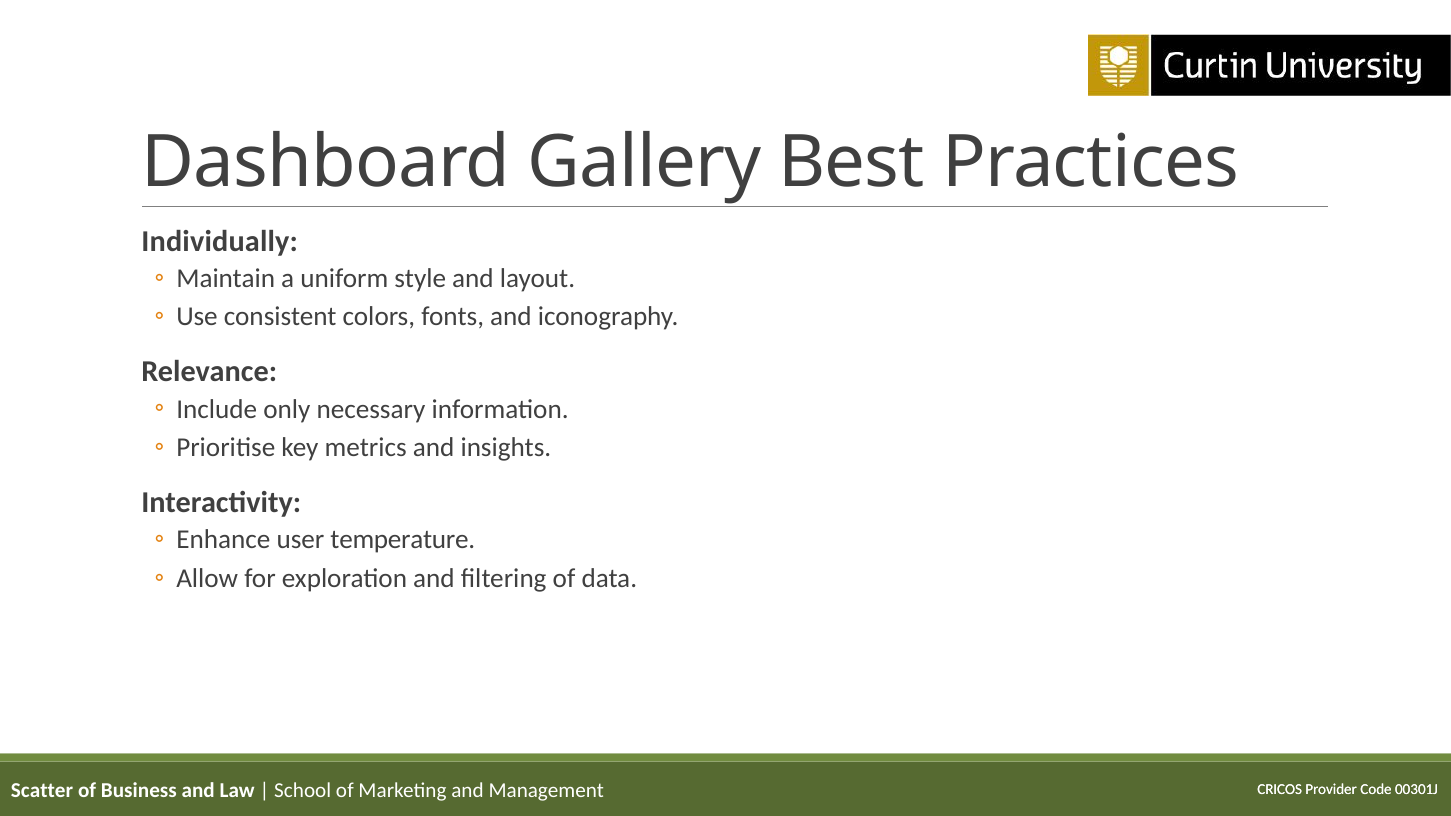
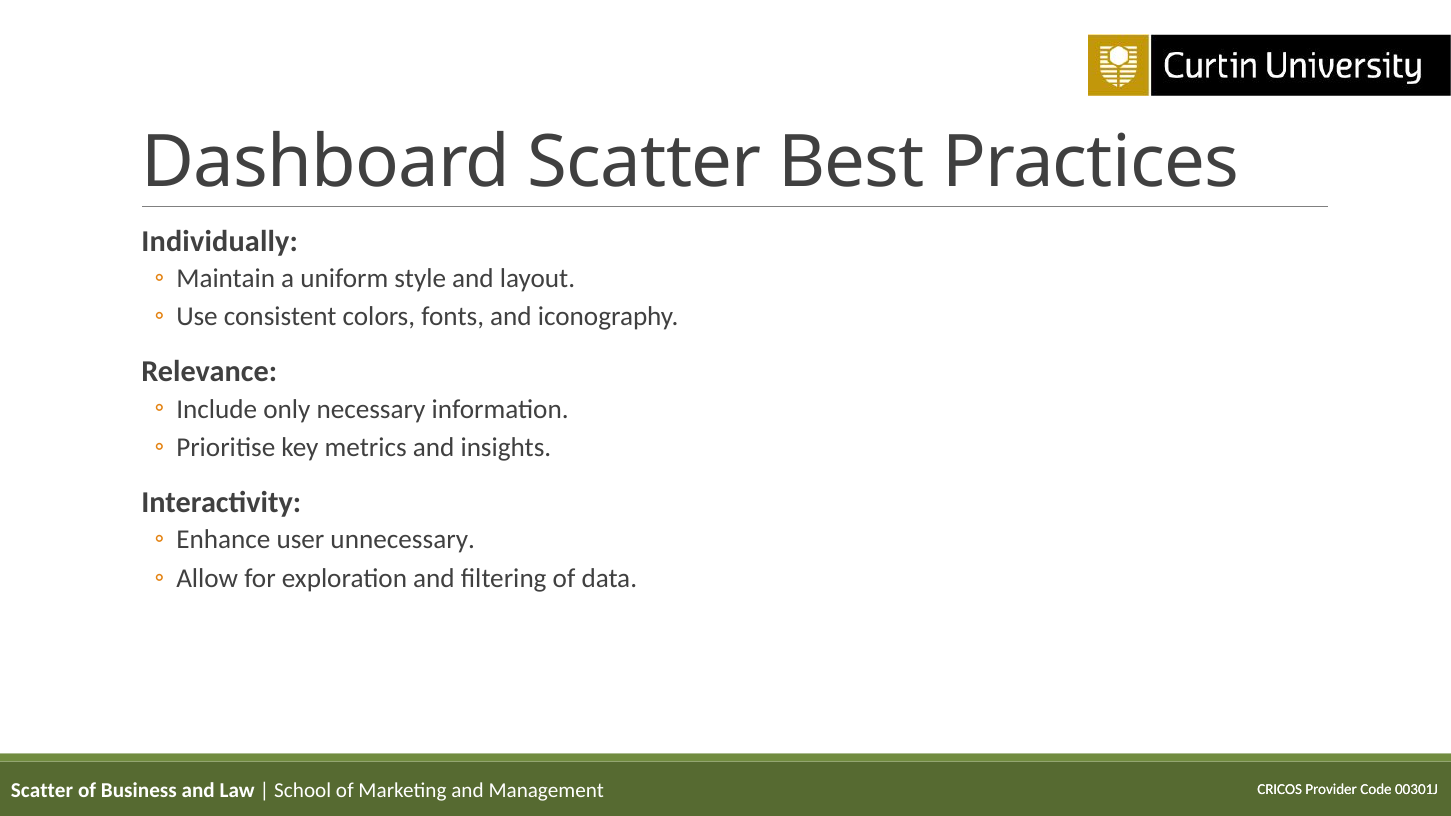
Dashboard Gallery: Gallery -> Scatter
temperature: temperature -> unnecessary
